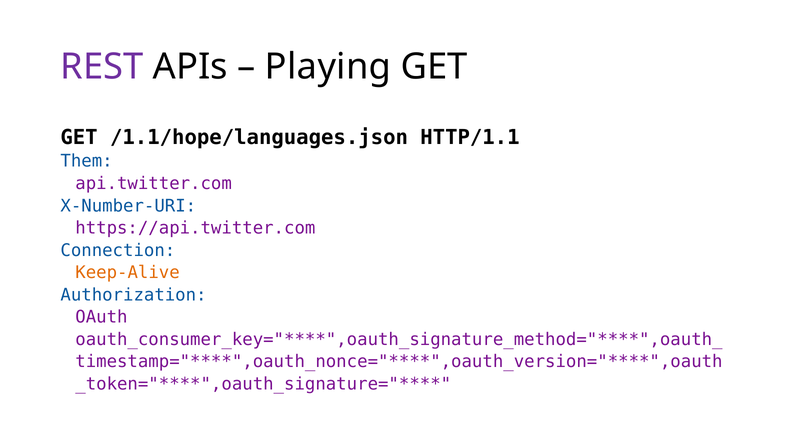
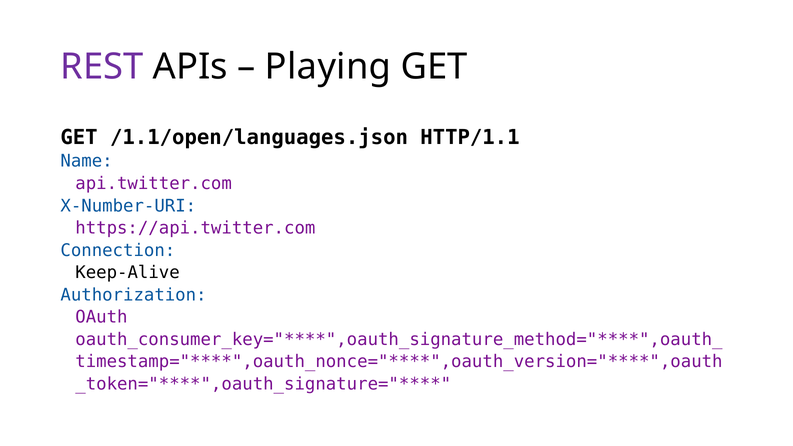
/1.1/hope/languages.json: /1.1/hope/languages.json -> /1.1/open/languages.json
Them: Them -> Name
Keep-Alive colour: orange -> black
